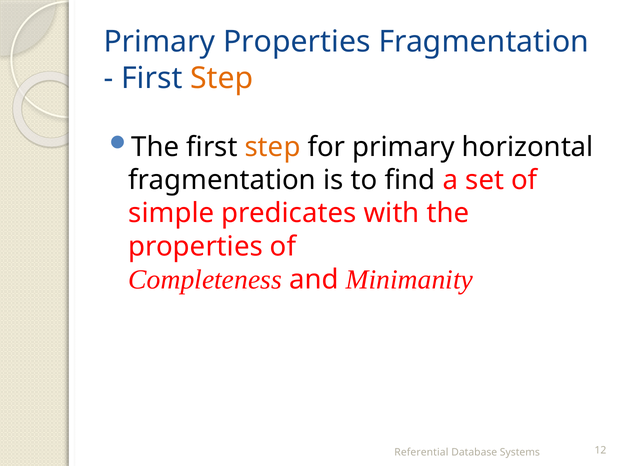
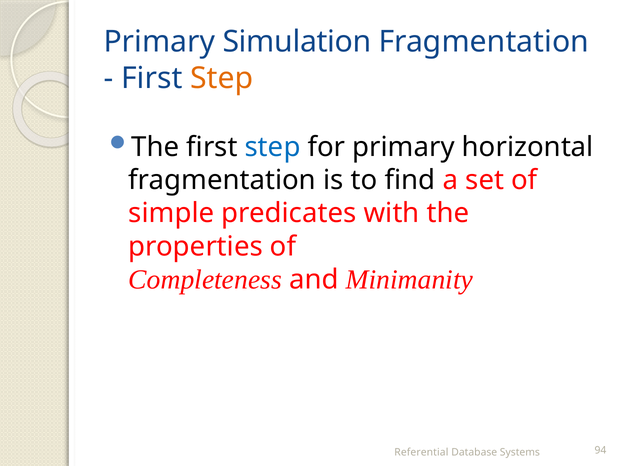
Primary Properties: Properties -> Simulation
step at (273, 147) colour: orange -> blue
12: 12 -> 94
